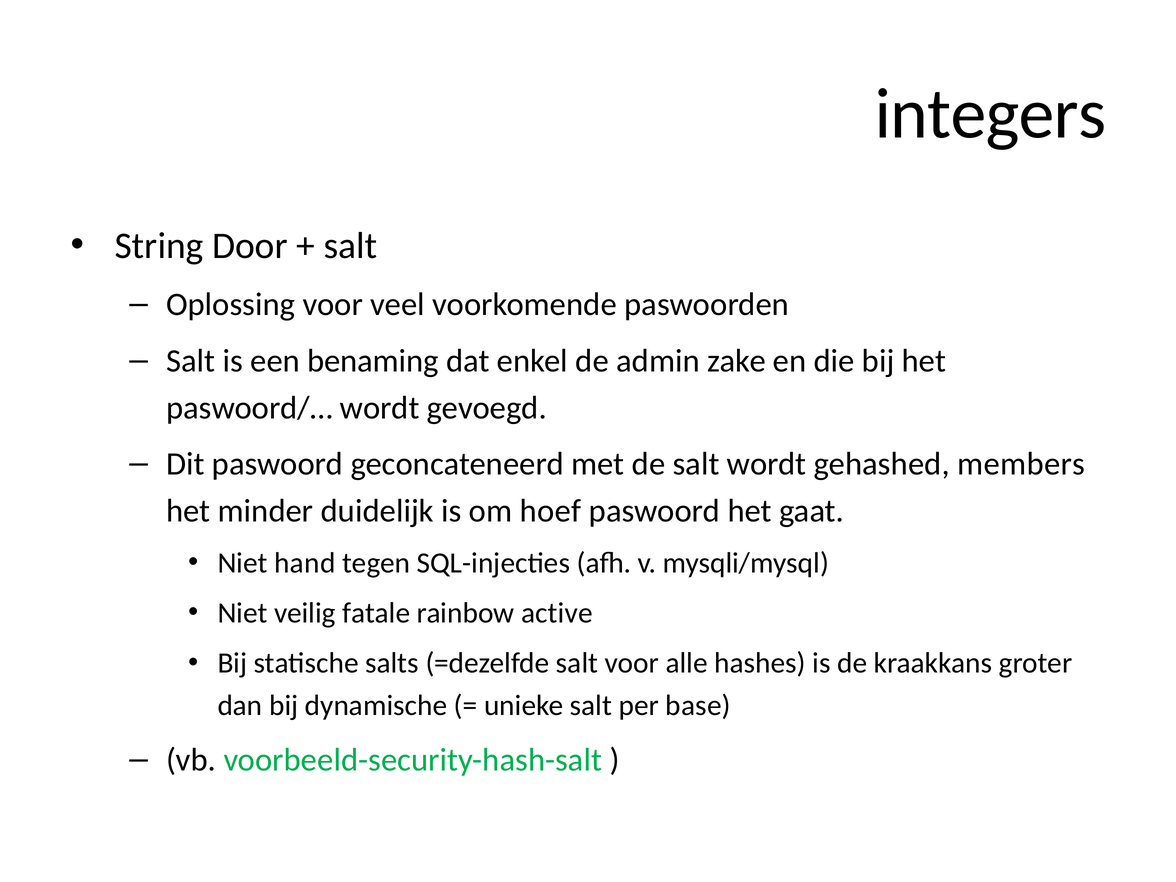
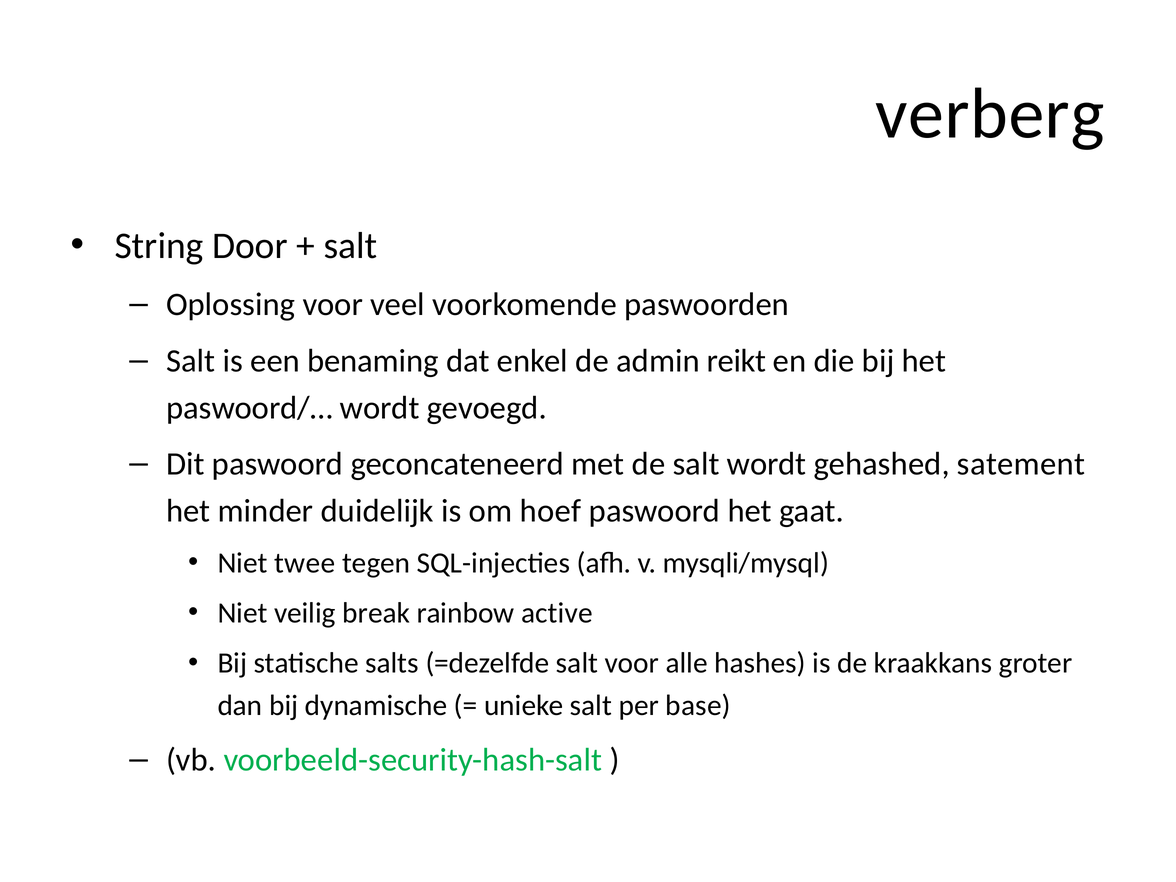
integers: integers -> verberg
zake: zake -> reikt
members: members -> satement
hand: hand -> twee
fatale: fatale -> break
